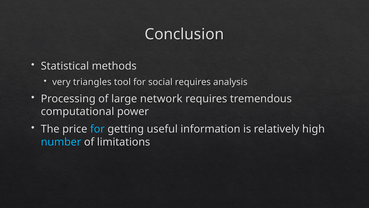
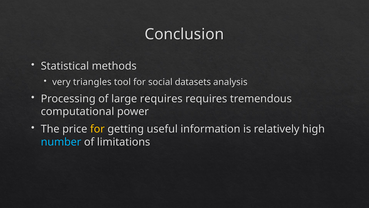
social requires: requires -> datasets
large network: network -> requires
for at (97, 129) colour: light blue -> yellow
